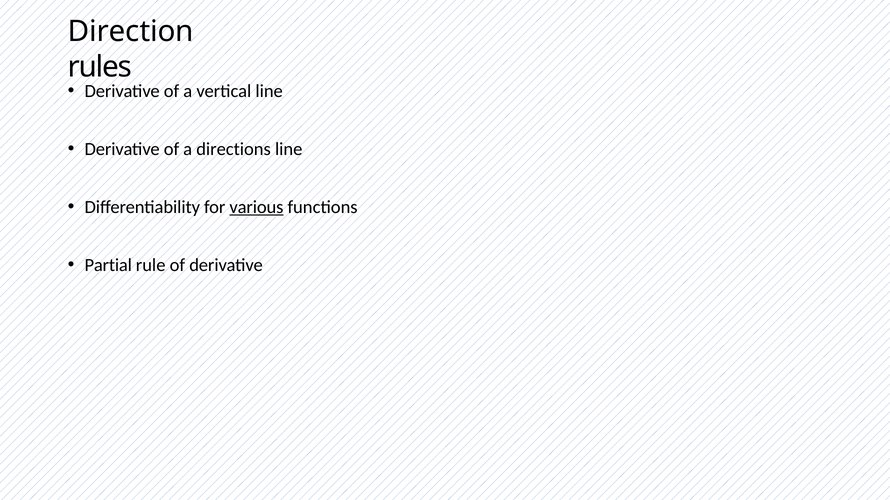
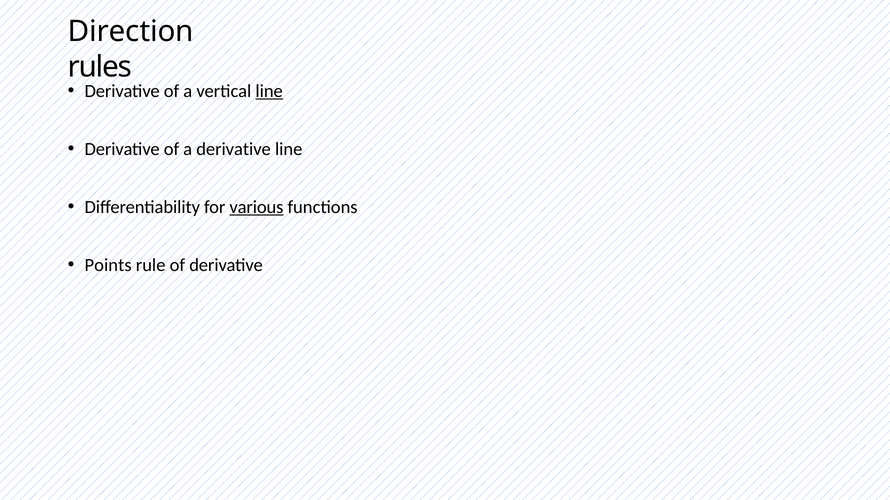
line at (269, 91) underline: none -> present
a directions: directions -> derivative
Partial: Partial -> Points
